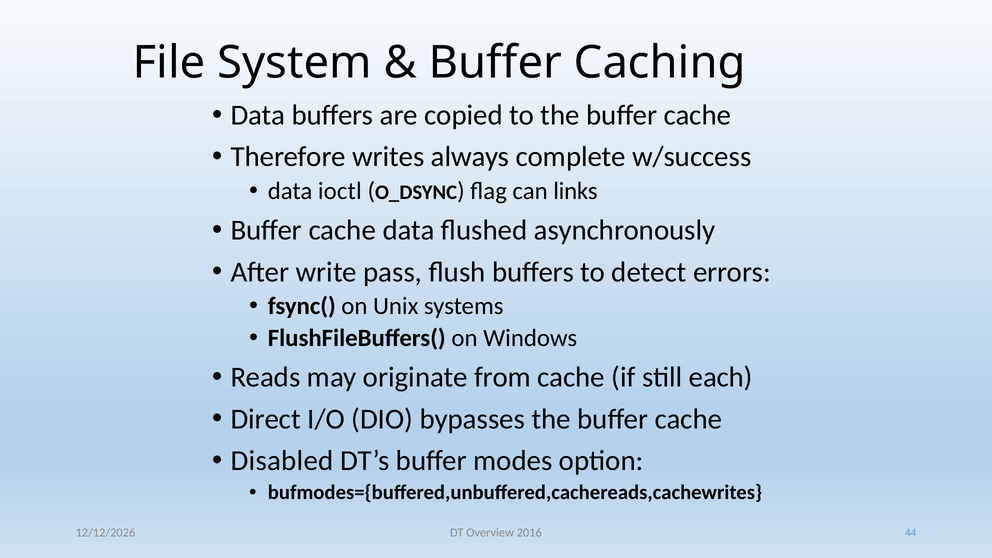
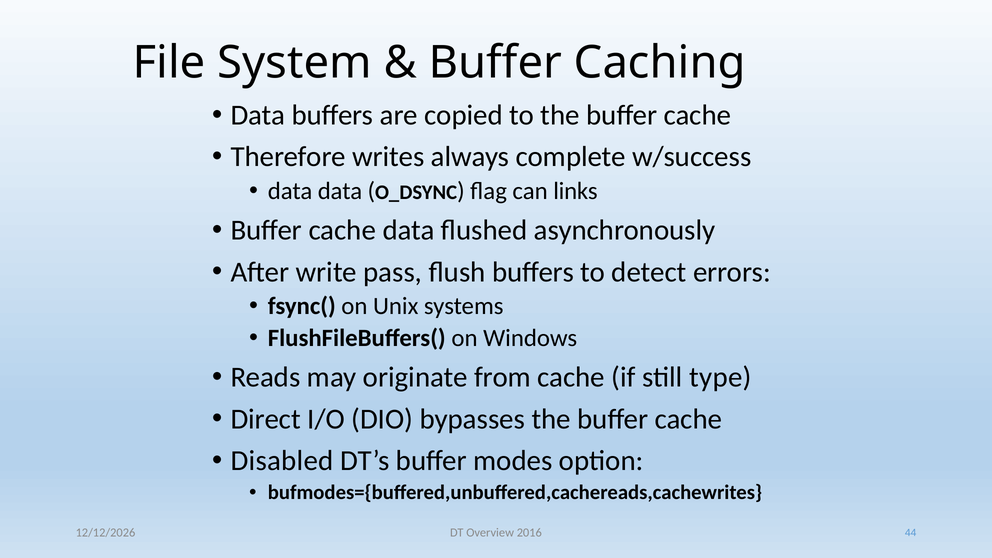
data ioctl: ioctl -> data
each: each -> type
